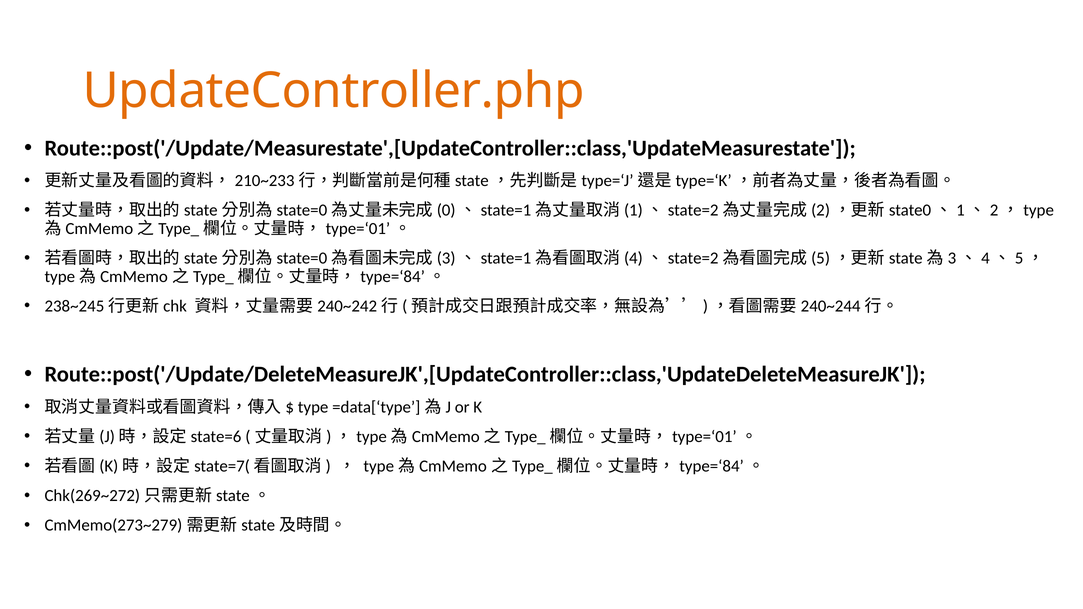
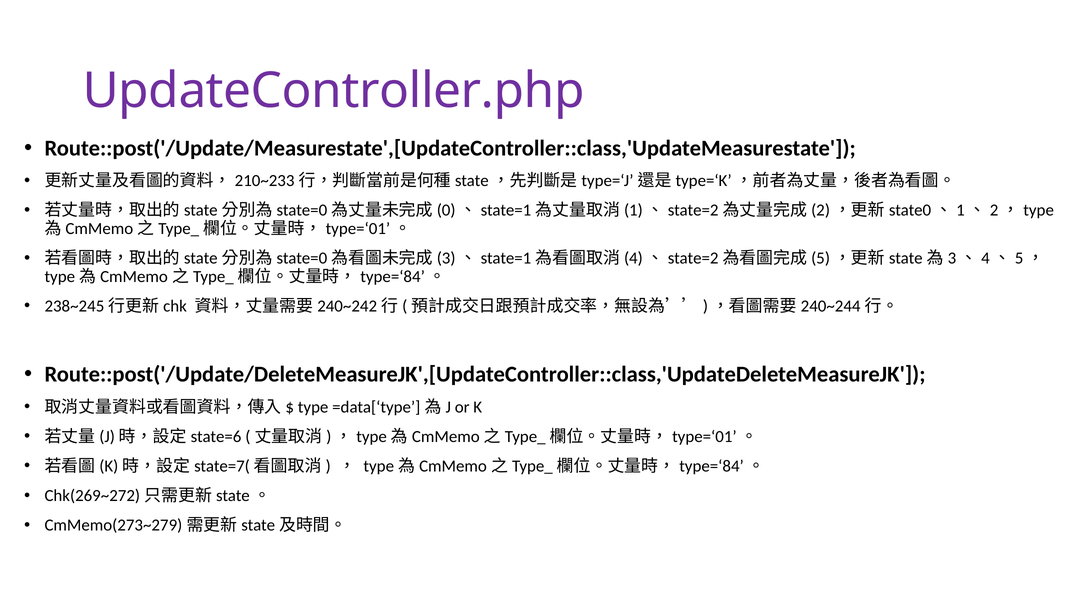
UpdateController.php colour: orange -> purple
